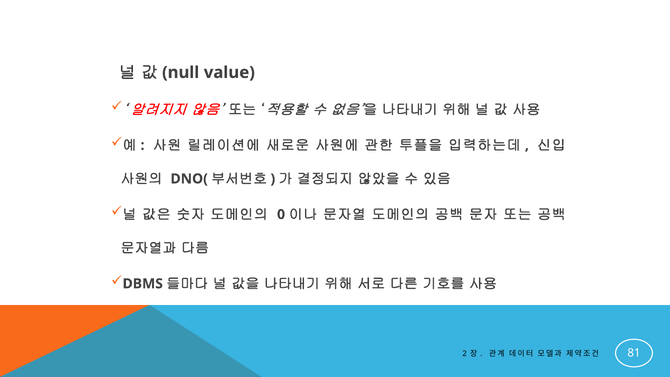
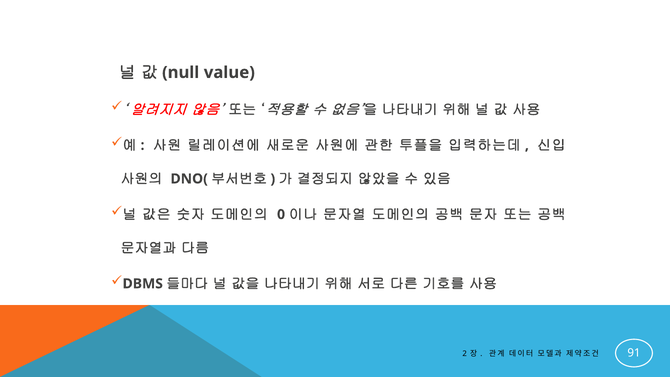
81: 81 -> 91
